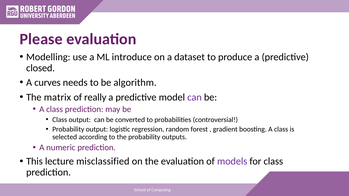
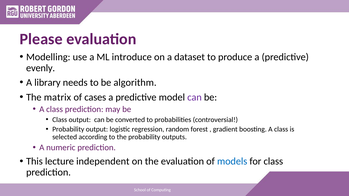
closed: closed -> evenly
curves: curves -> library
really: really -> cases
misclassified: misclassified -> independent
models colour: purple -> blue
